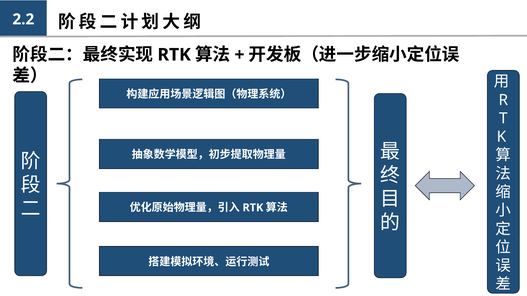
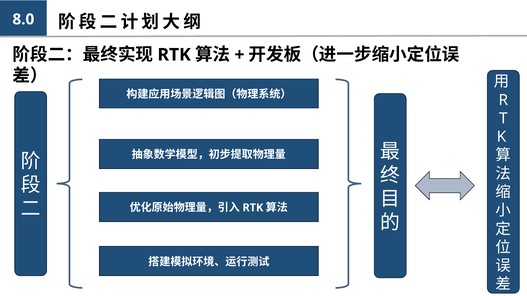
2.2: 2.2 -> 8.0
